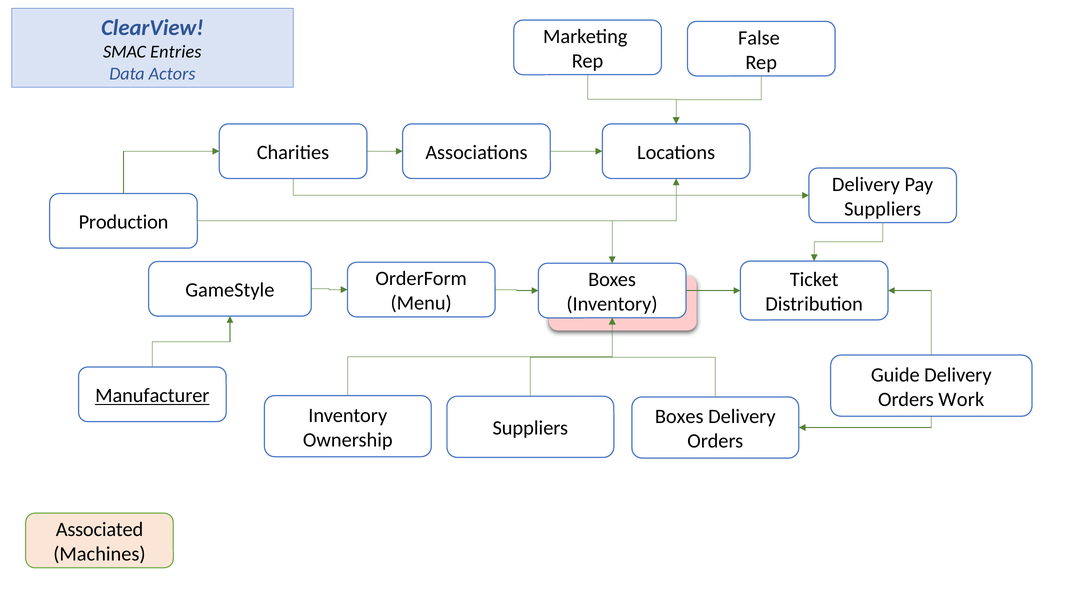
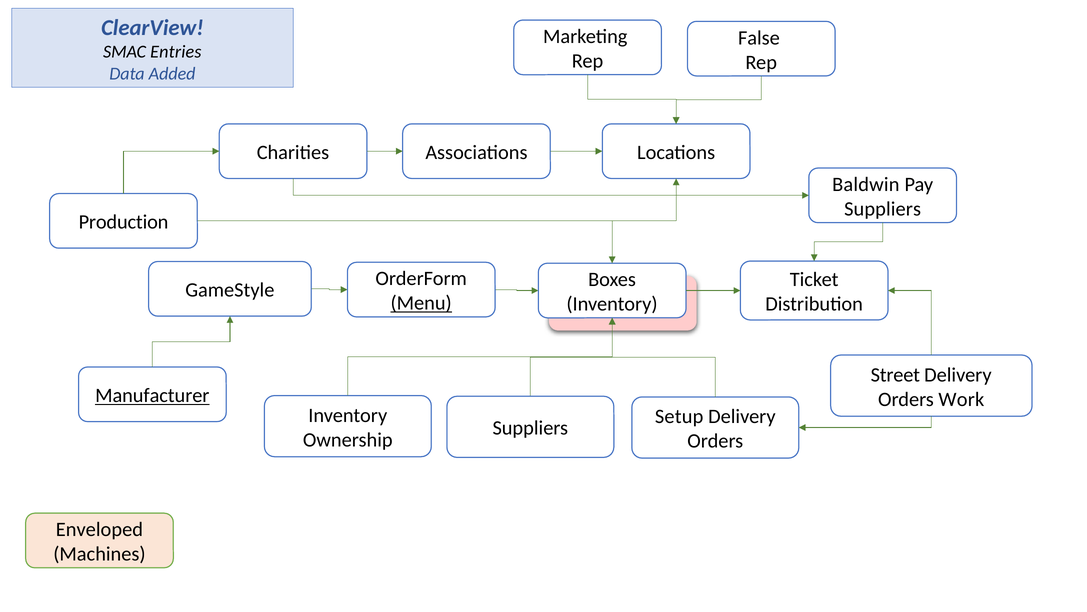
Actors: Actors -> Added
Delivery at (866, 184): Delivery -> Baldwin
Menu underline: none -> present
Guide: Guide -> Street
Boxes at (679, 416): Boxes -> Setup
Associated: Associated -> Enveloped
